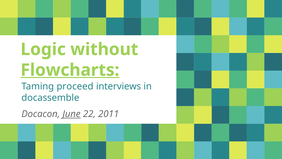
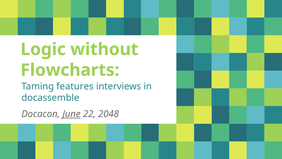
Flowcharts underline: present -> none
proceed: proceed -> features
2011: 2011 -> 2048
